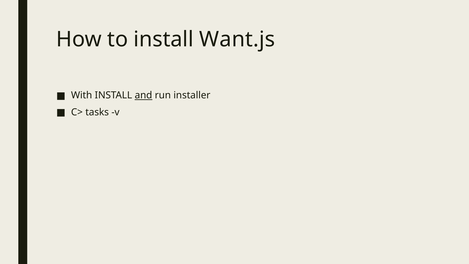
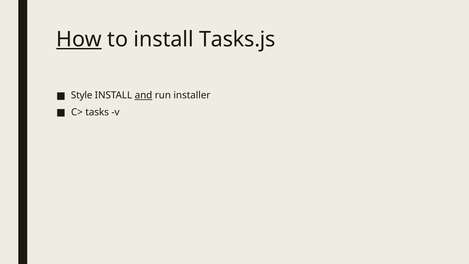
How underline: none -> present
Want.js: Want.js -> Tasks.js
With: With -> Style
